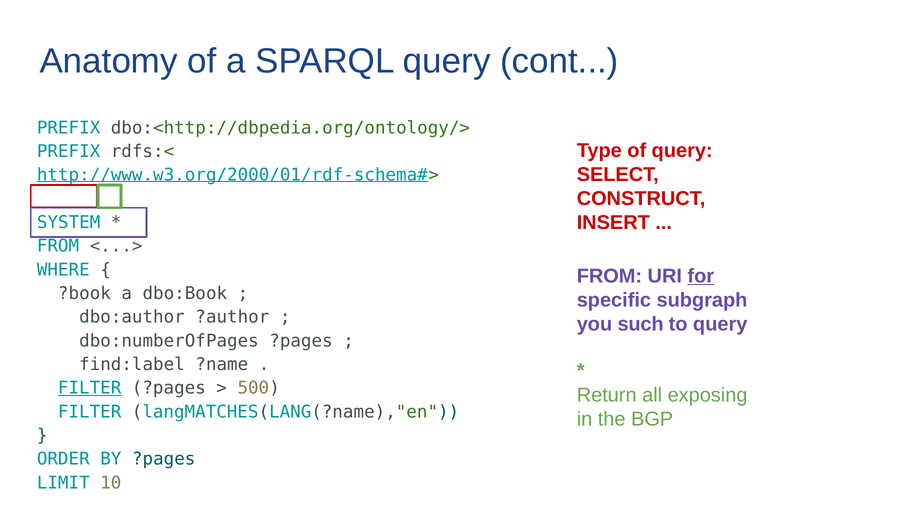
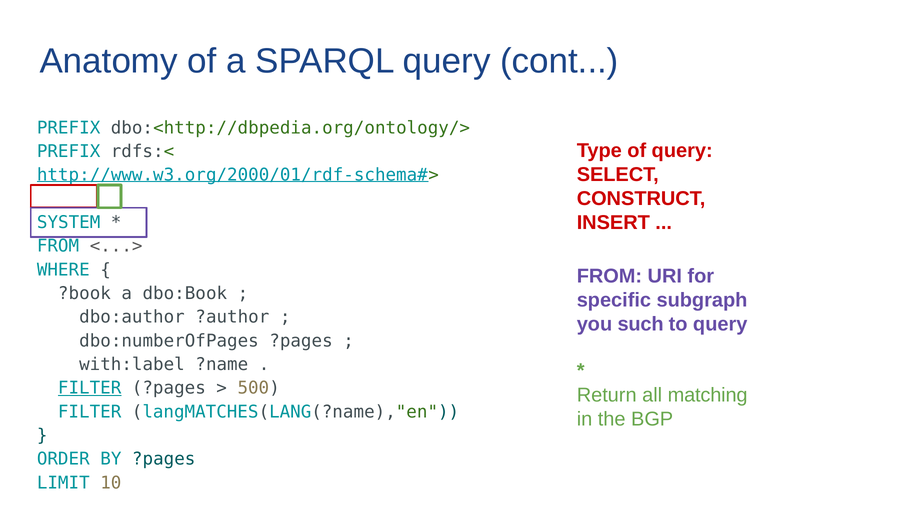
for underline: present -> none
find:label: find:label -> with:label
exposing: exposing -> matching
